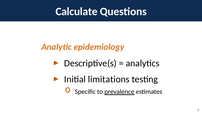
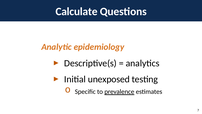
limitations: limitations -> unexposed
